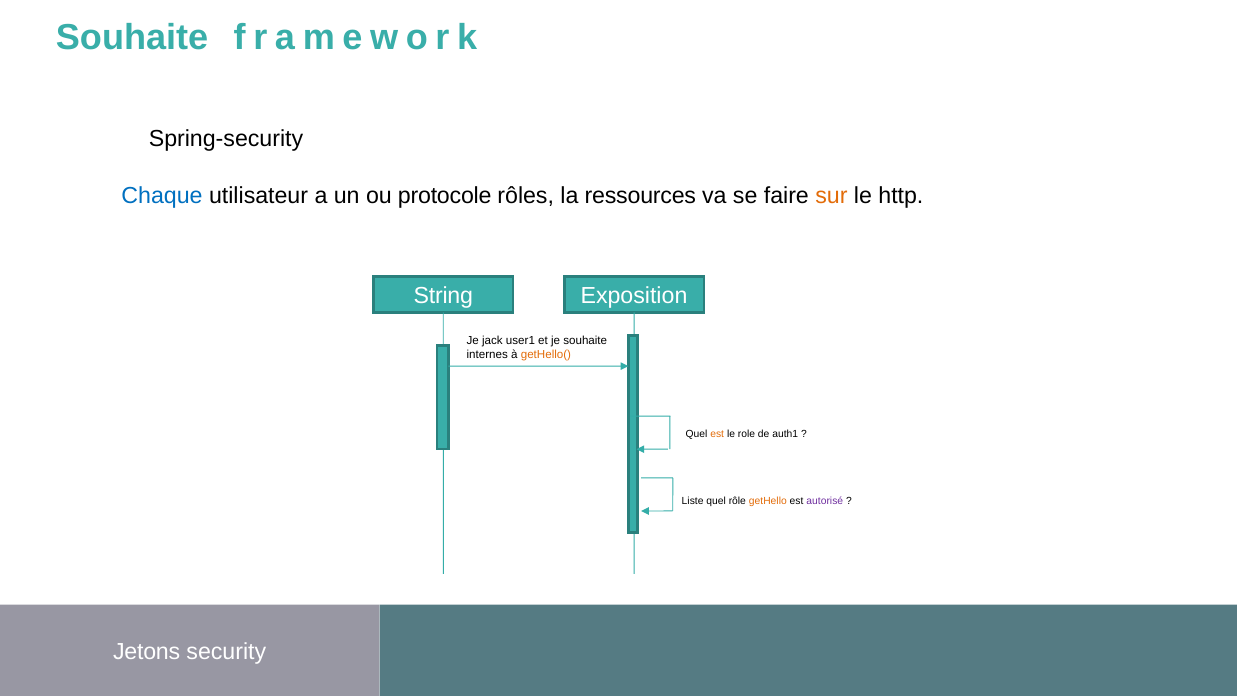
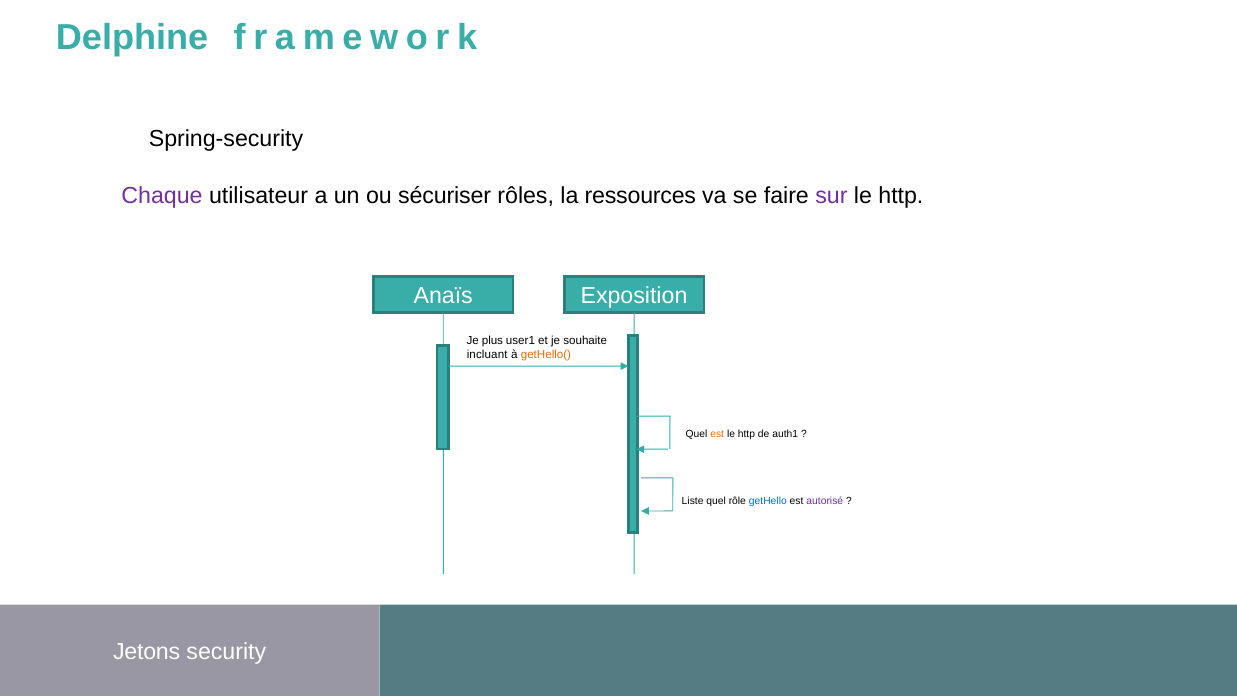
Souhaite at (132, 38): Souhaite -> Delphine
Chaque colour: blue -> purple
protocole: protocole -> sécuriser
sur colour: orange -> purple
String: String -> Anaïs
jack: jack -> plus
internes: internes -> incluant
role at (746, 434): role -> http
getHello colour: orange -> blue
